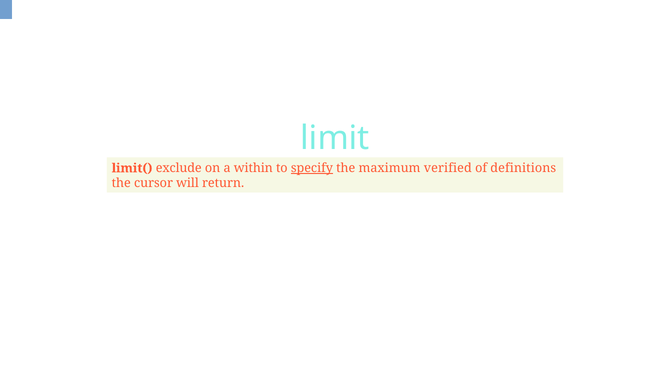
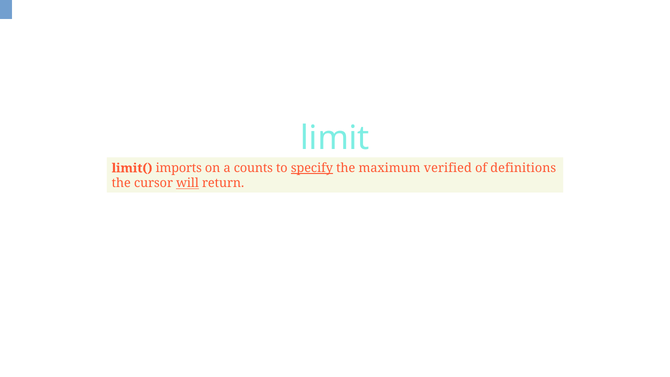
exclude: exclude -> imports
within: within -> counts
will underline: none -> present
